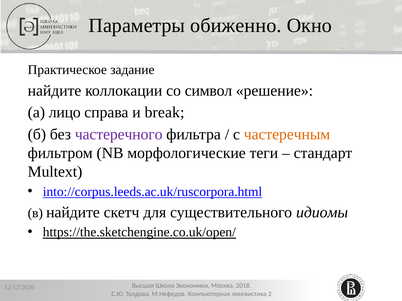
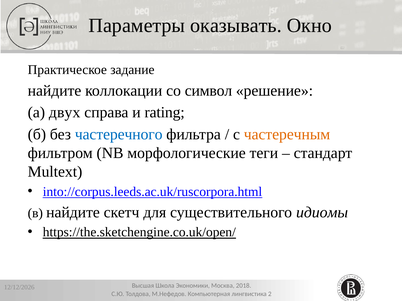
обиженно: обиженно -> оказывать
лицо: лицо -> двух
break: break -> rating
частеречного colour: purple -> blue
